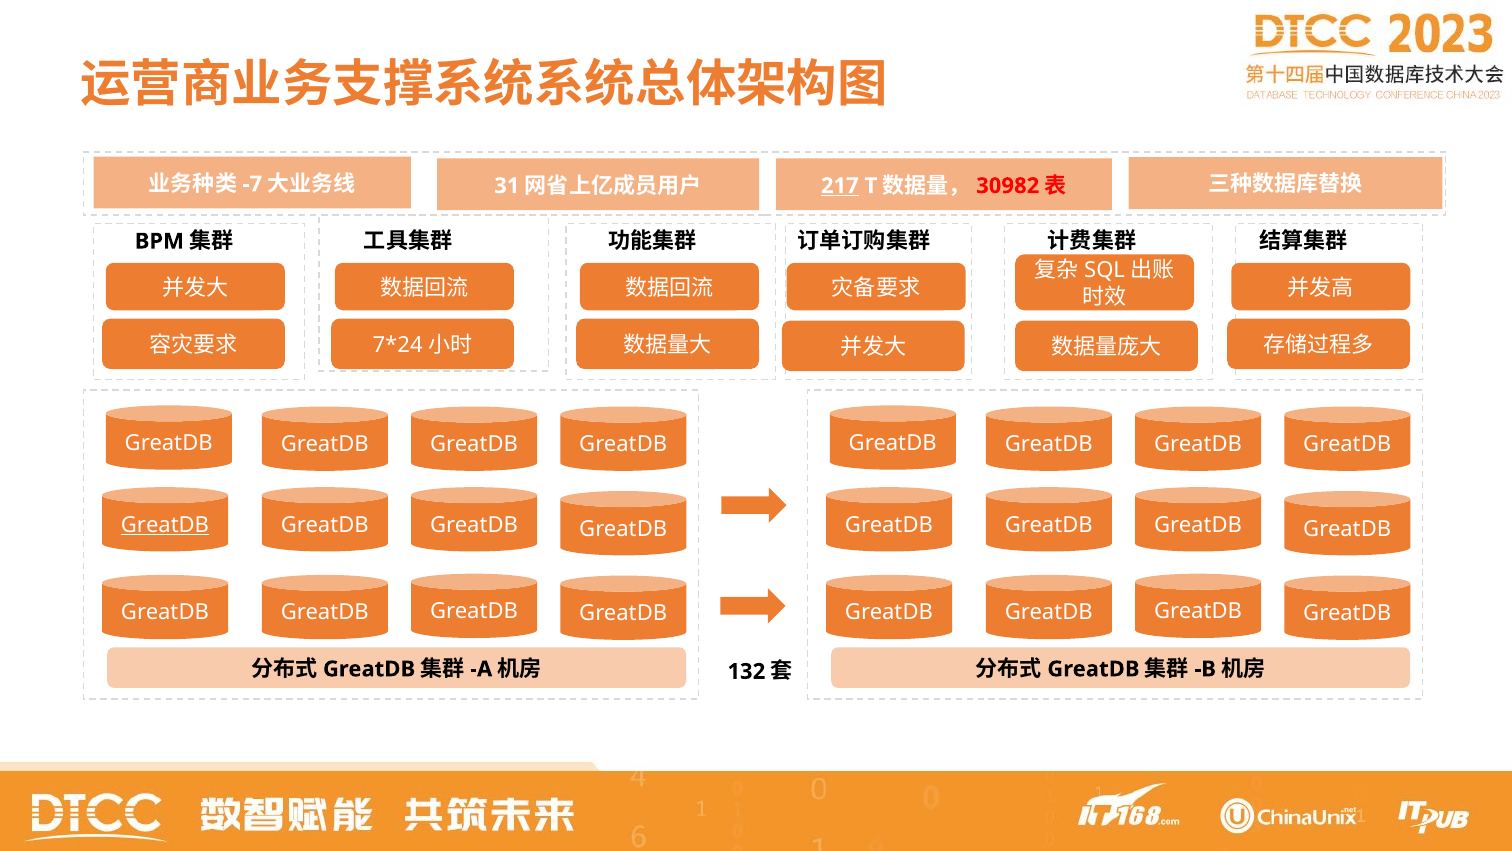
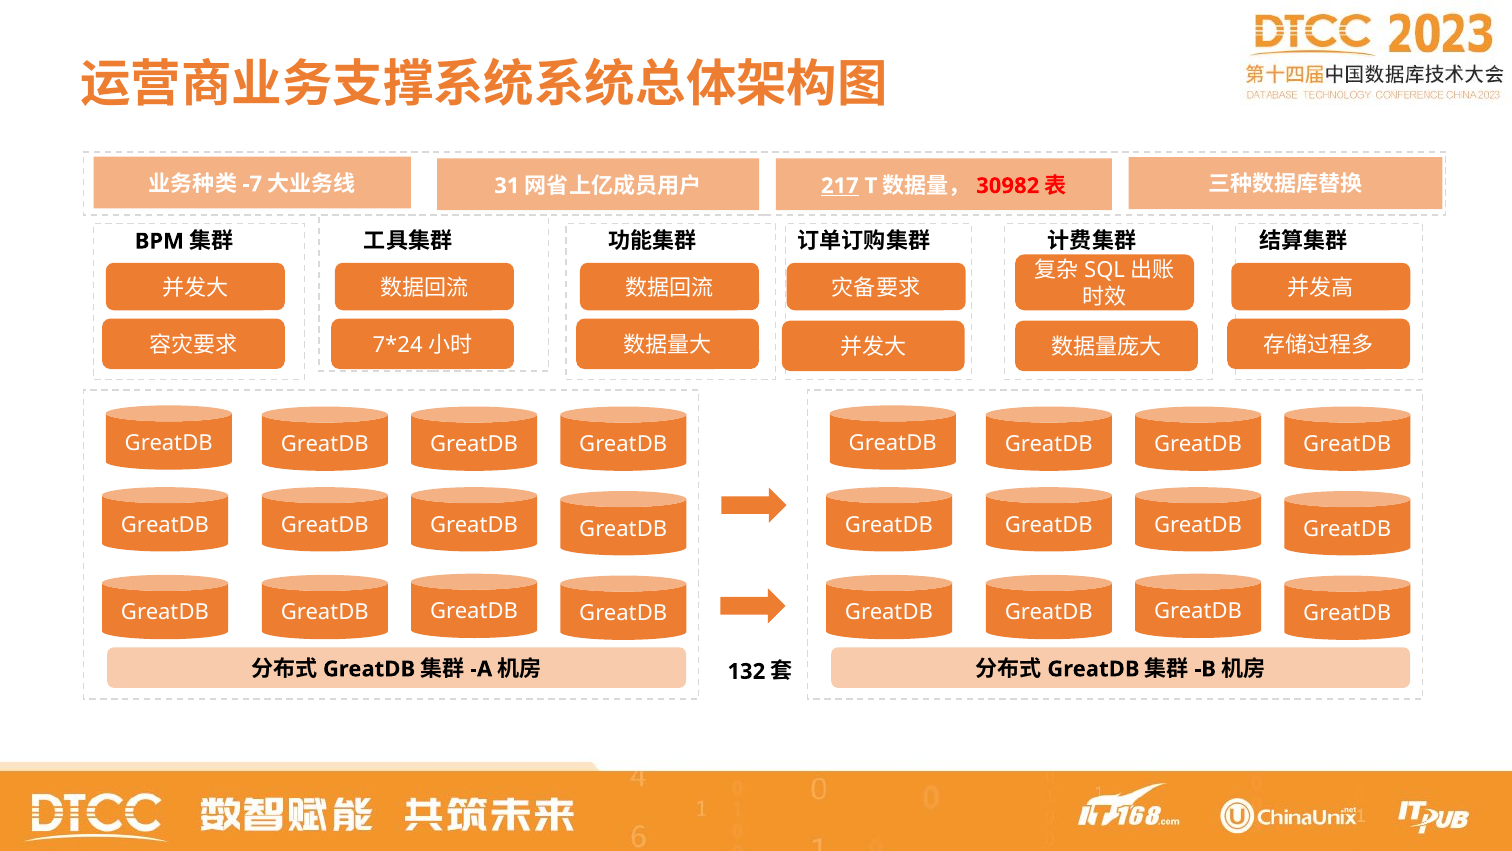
GreatDB at (165, 525) underline: present -> none
